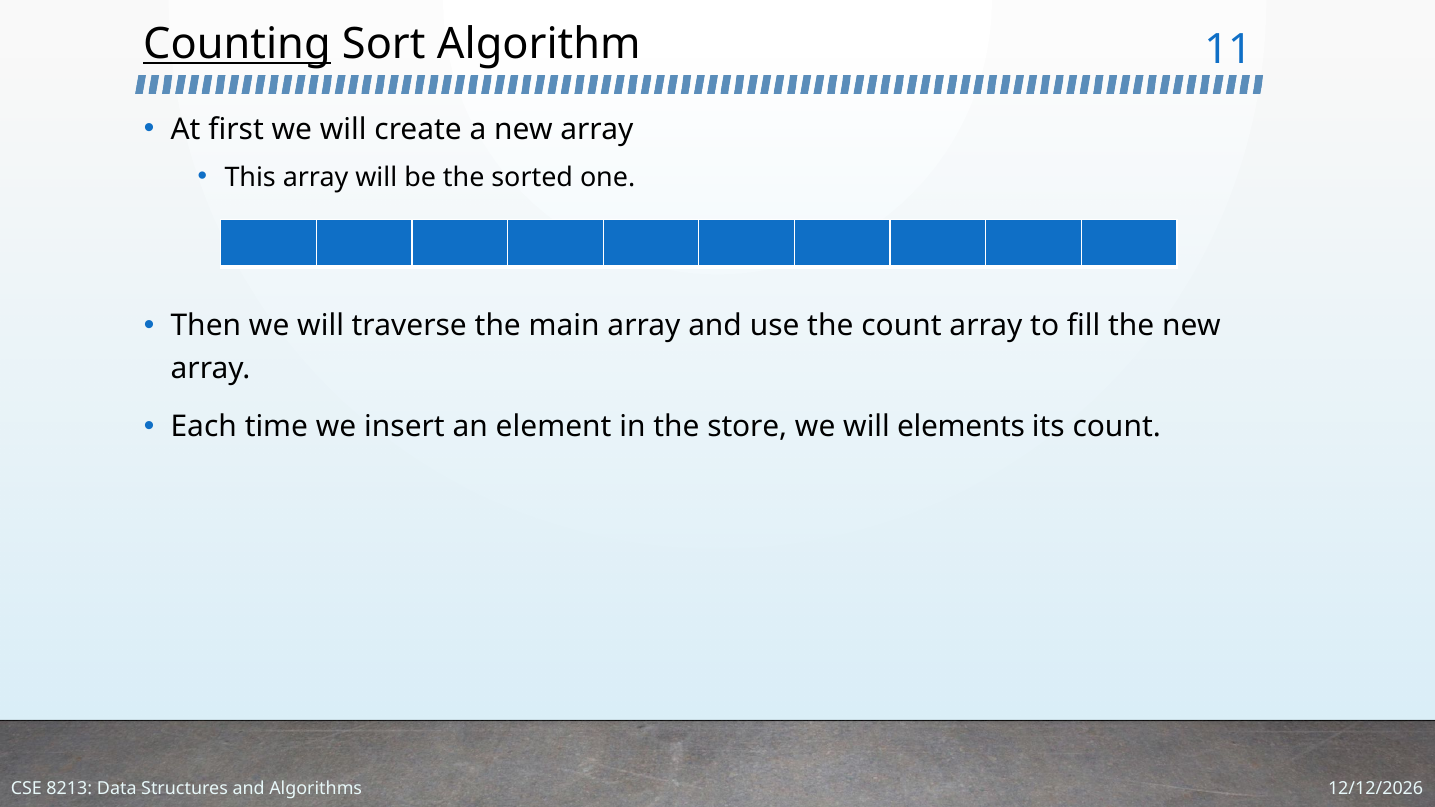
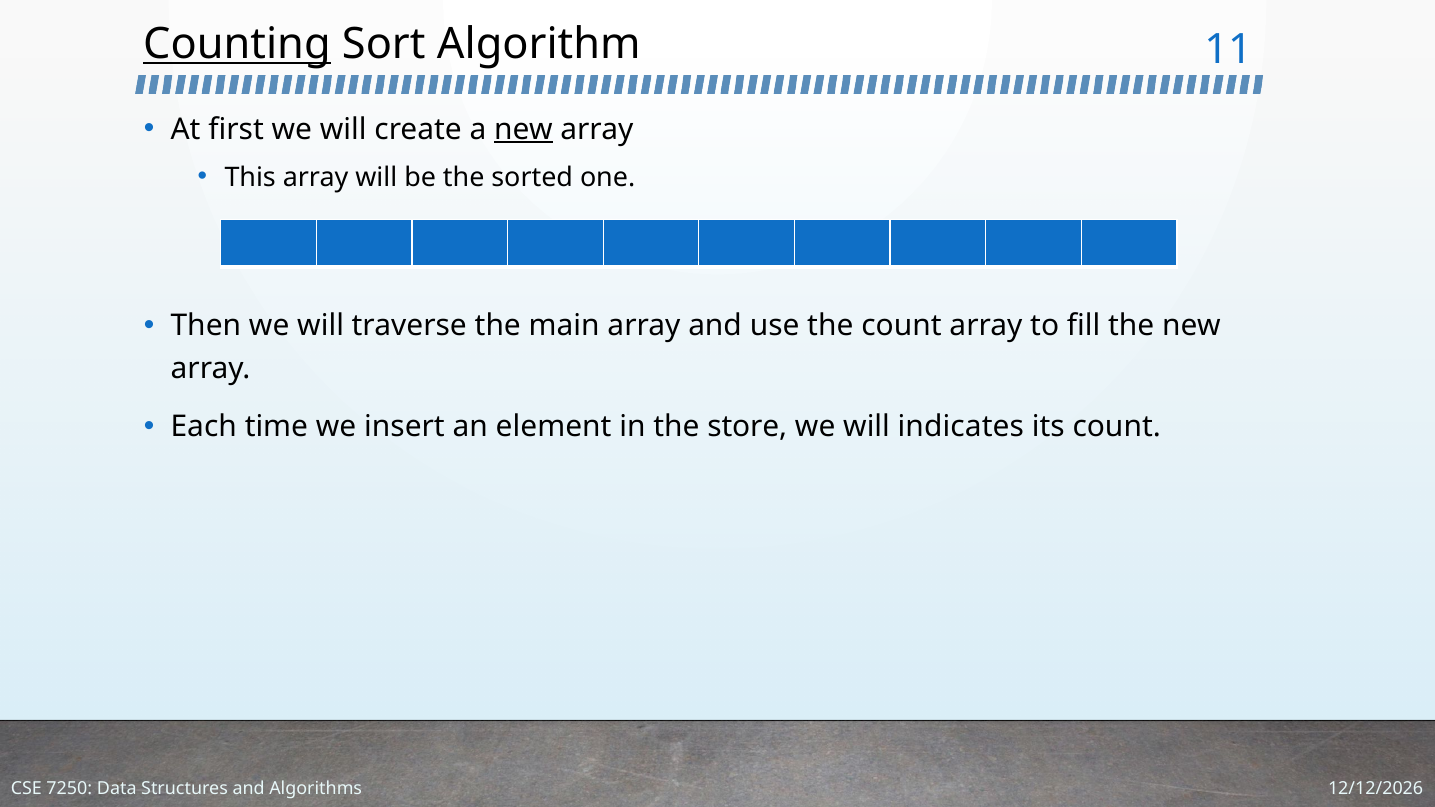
new at (524, 129) underline: none -> present
elements: elements -> indicates
8213: 8213 -> 7250
